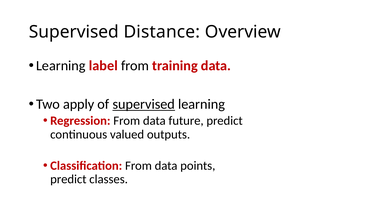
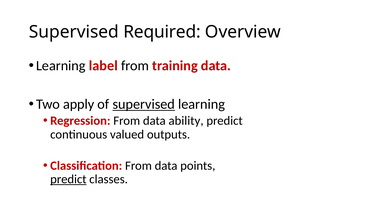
Distance: Distance -> Required
future: future -> ability
predict at (68, 179) underline: none -> present
